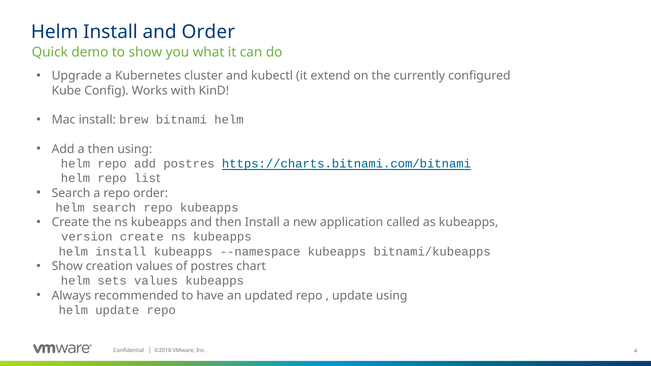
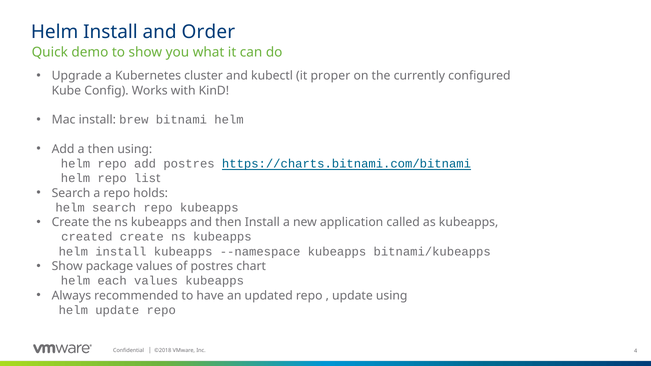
extend: extend -> proper
repo order: order -> holds
version: version -> created
creation: creation -> package
sets: sets -> each
